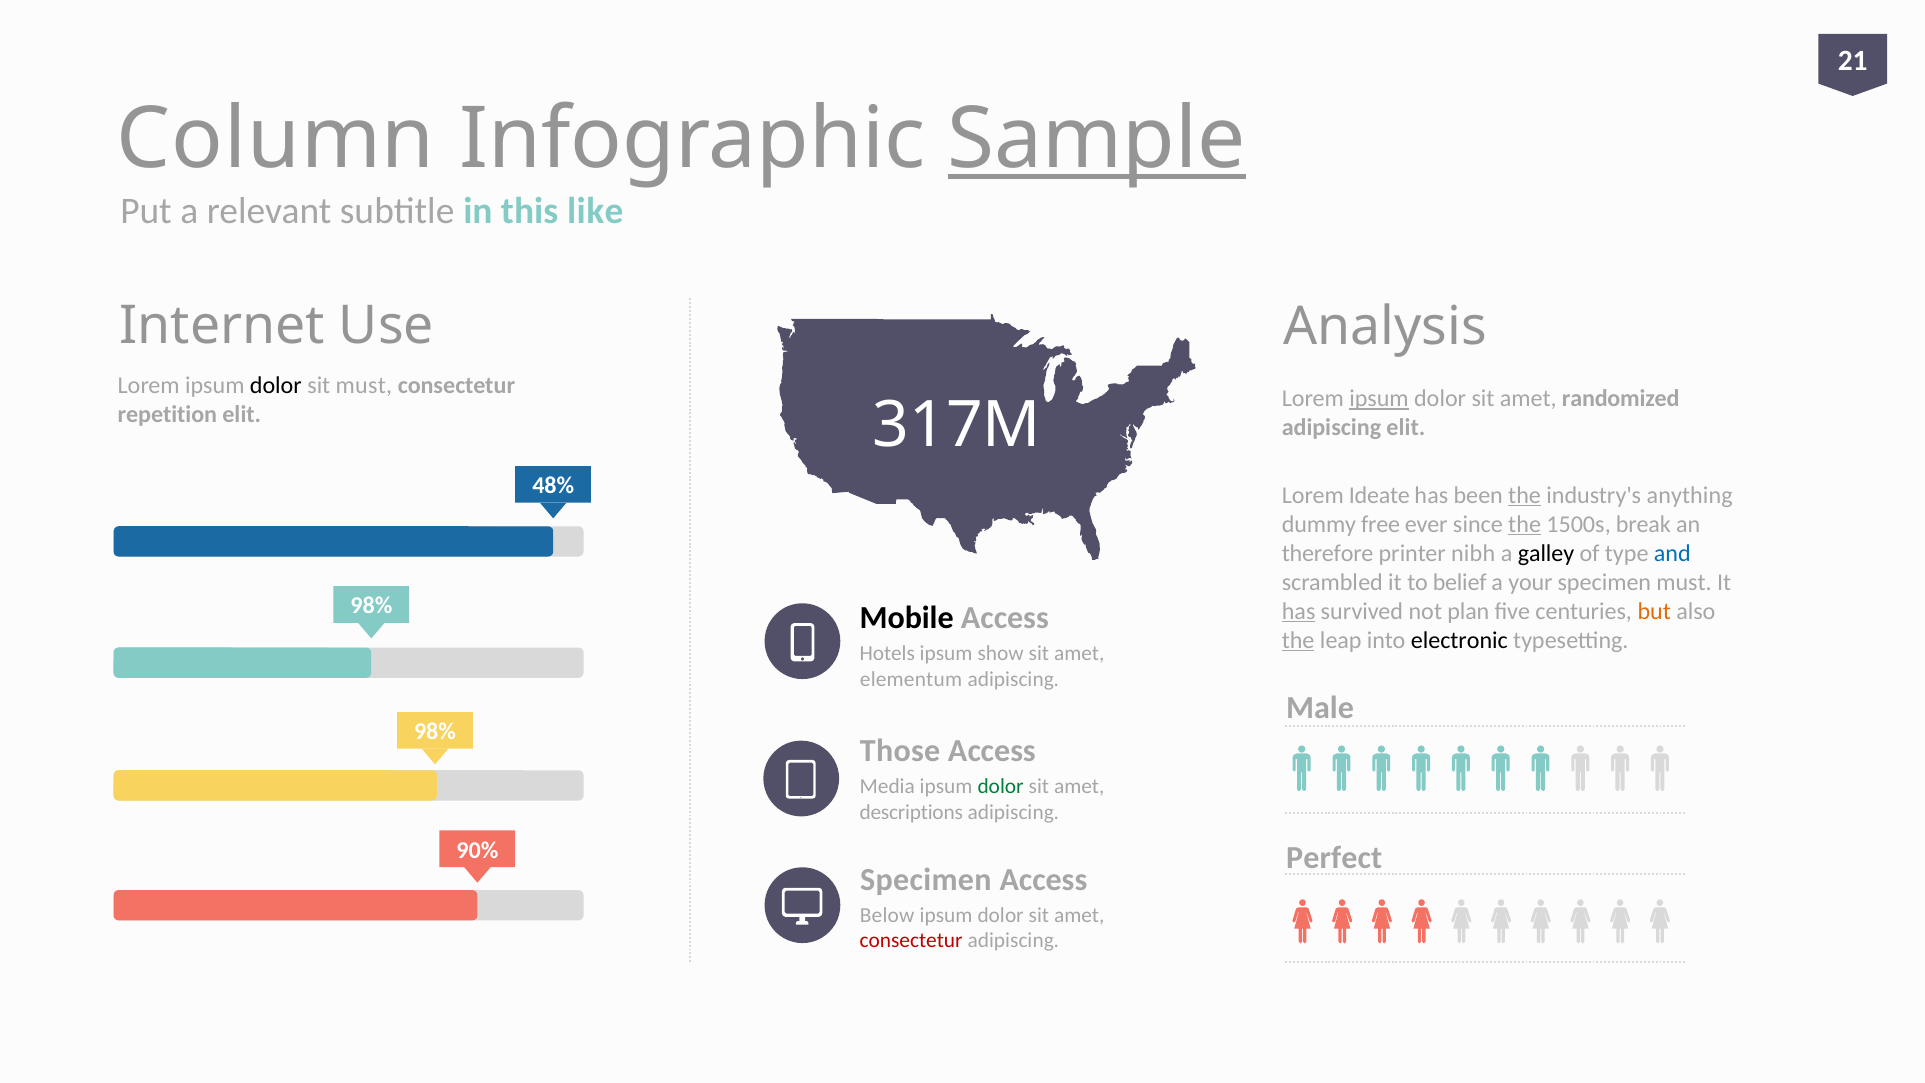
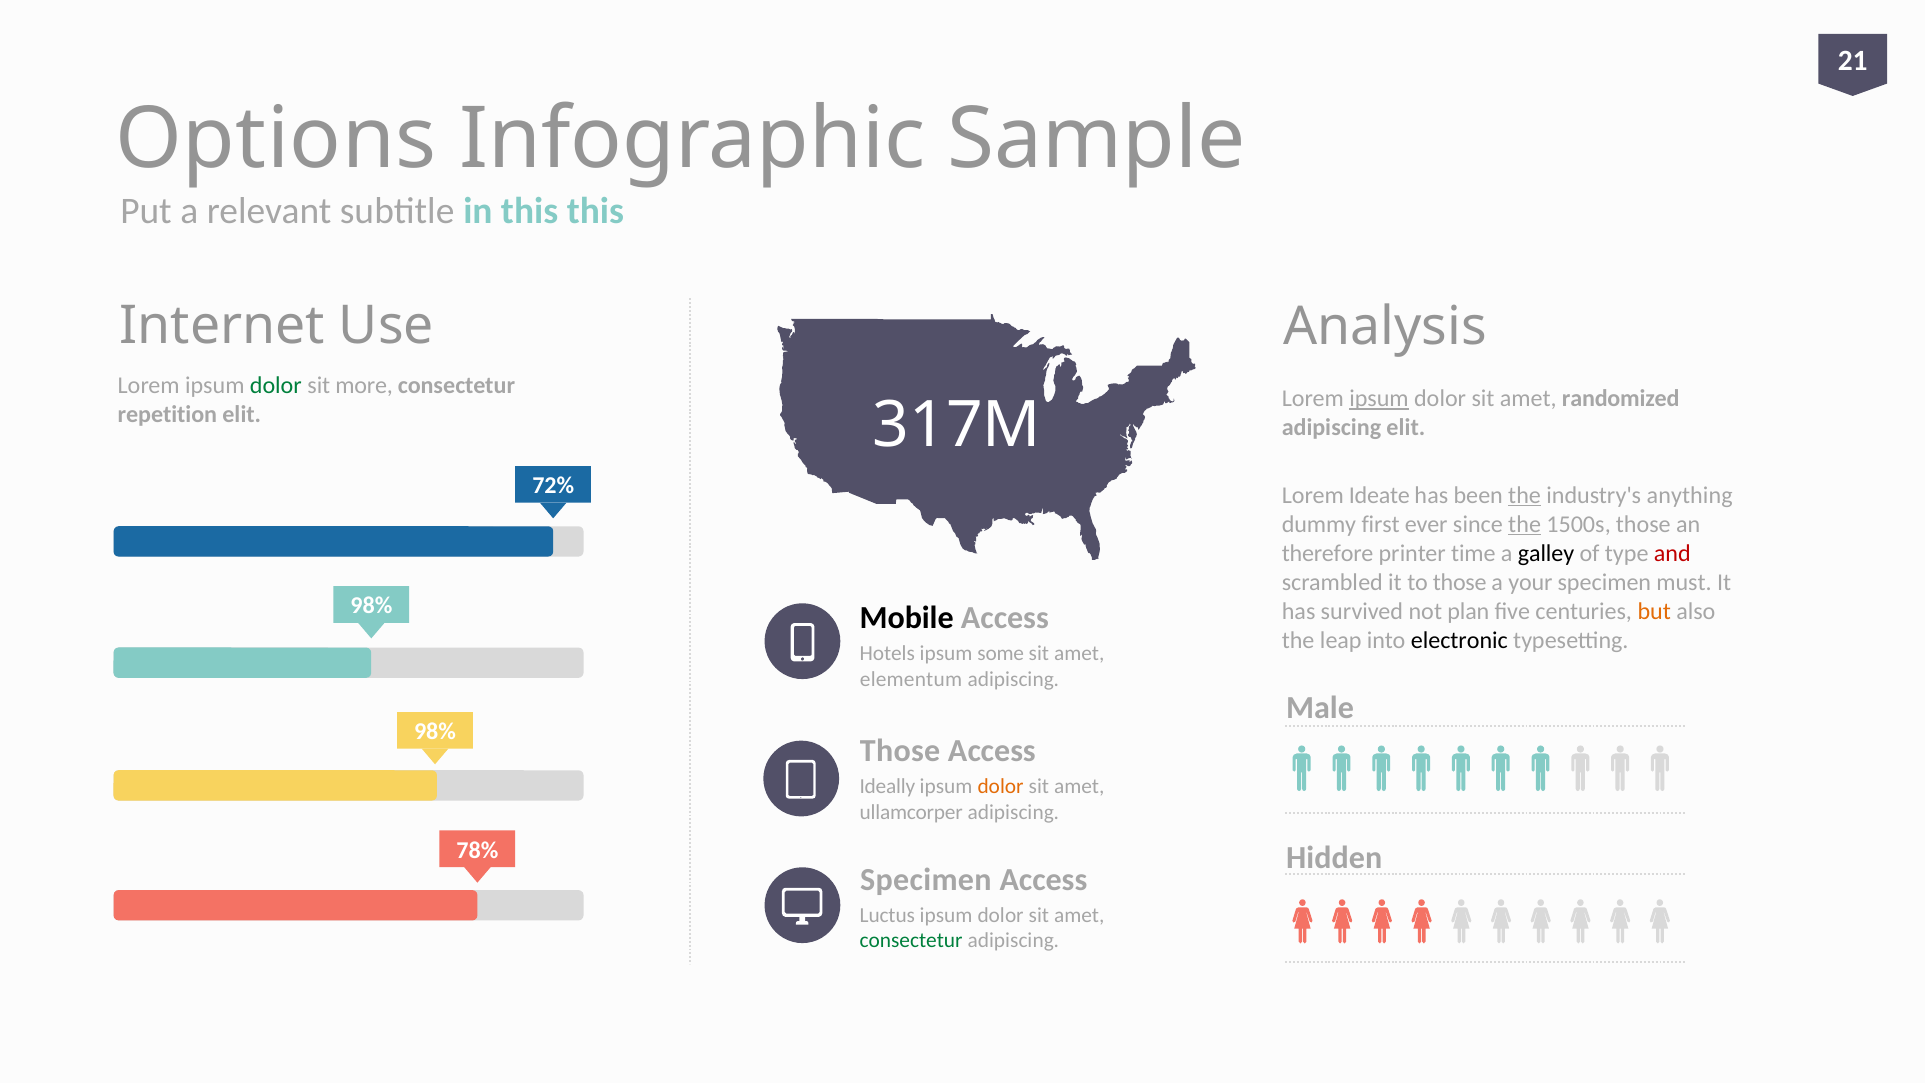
Column: Column -> Options
Sample underline: present -> none
this like: like -> this
dolor at (276, 385) colour: black -> green
sit must: must -> more
48%: 48% -> 72%
free: free -> first
1500s break: break -> those
nibh: nibh -> time
and colour: blue -> red
to belief: belief -> those
has at (1299, 611) underline: present -> none
the at (1298, 640) underline: present -> none
show: show -> some
Media: Media -> Ideally
dolor at (1001, 787) colour: green -> orange
descriptions: descriptions -> ullamcorper
90%: 90% -> 78%
Perfect: Perfect -> Hidden
Below: Below -> Luctus
consectetur at (911, 941) colour: red -> green
